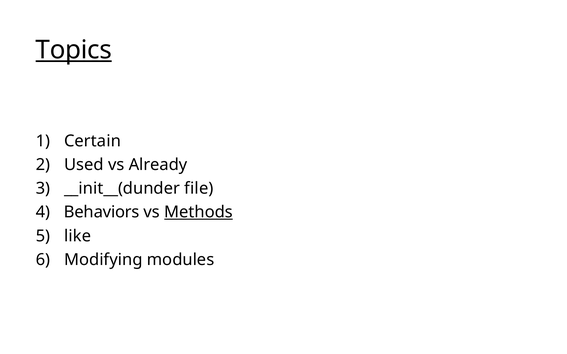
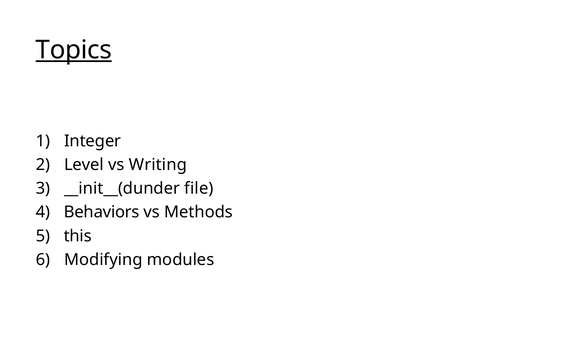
Certain: Certain -> Integer
Used: Used -> Level
Already: Already -> Writing
Methods underline: present -> none
like: like -> this
